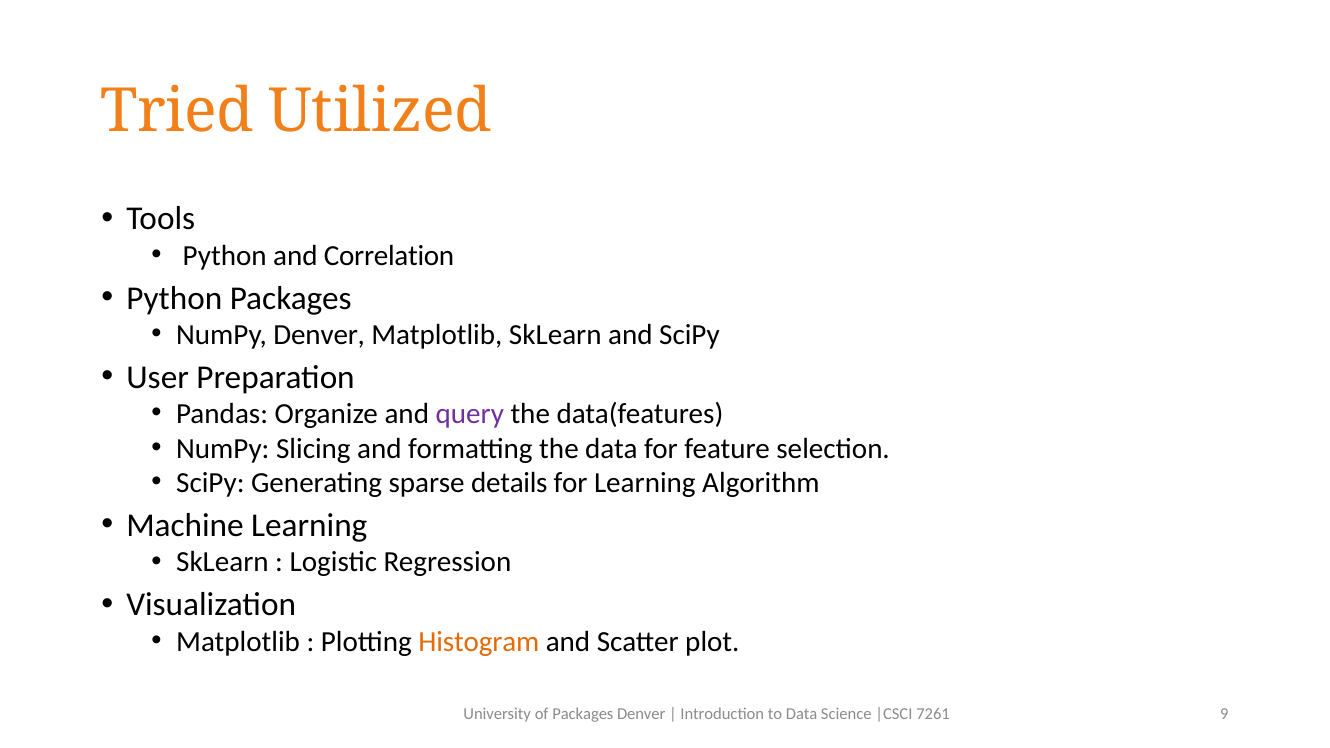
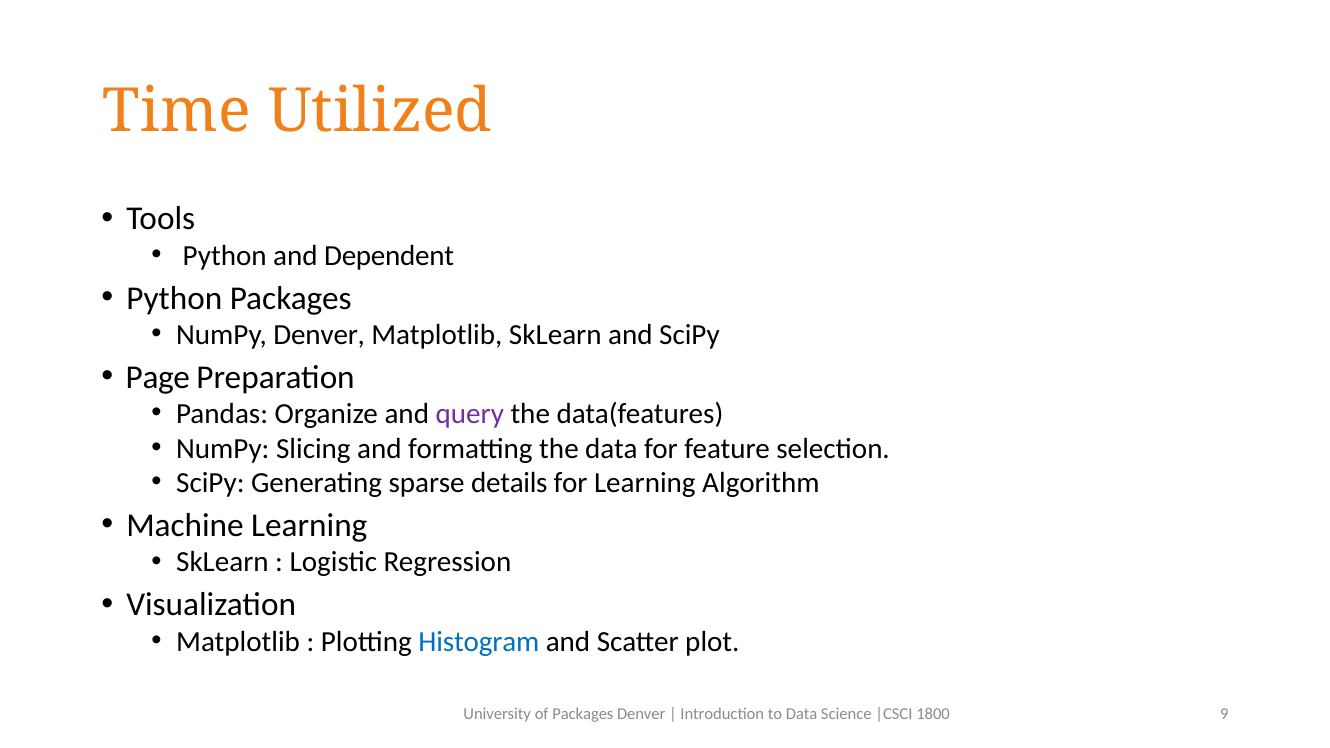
Tried: Tried -> Time
Correlation: Correlation -> Dependent
User: User -> Page
Histogram colour: orange -> blue
7261: 7261 -> 1800
